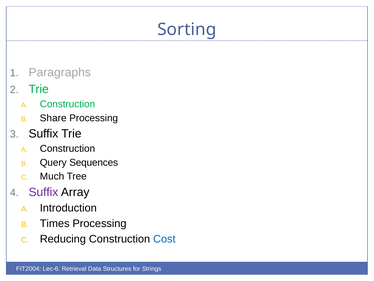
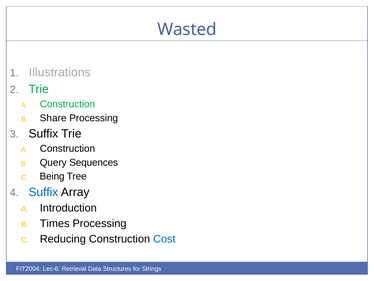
Sorting: Sorting -> Wasted
Paragraphs: Paragraphs -> Illustrations
Much: Much -> Being
Suffix at (43, 192) colour: purple -> blue
